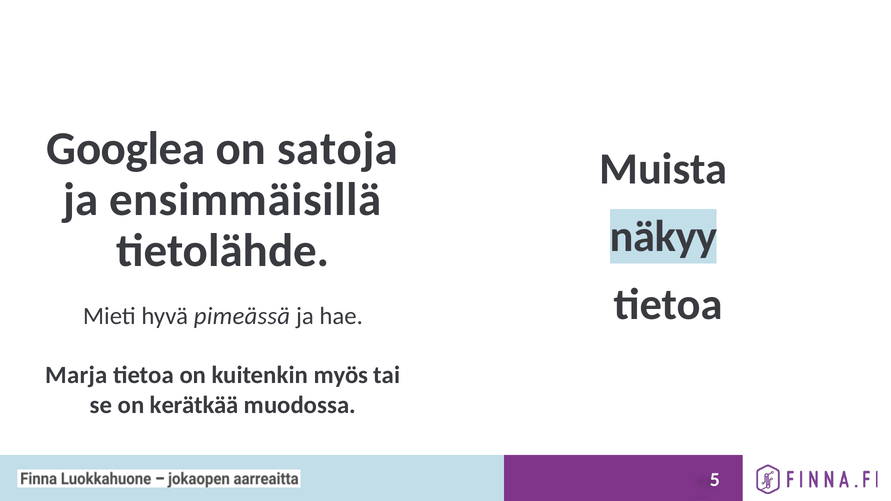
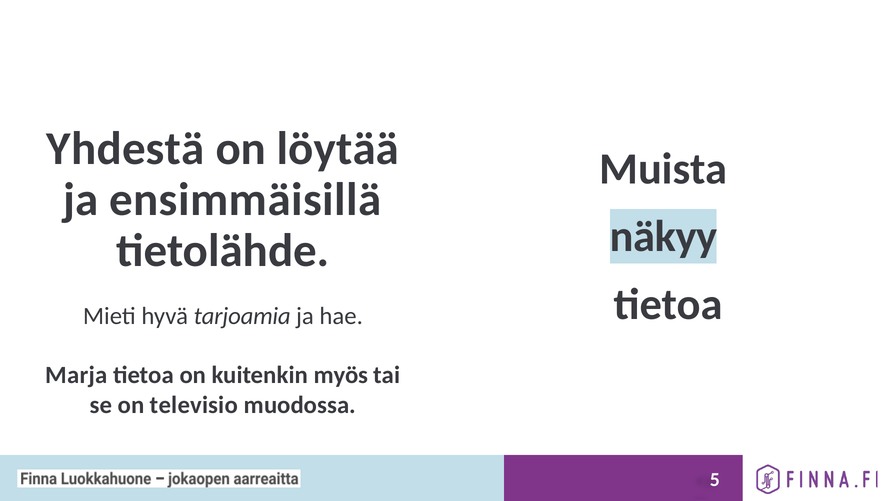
Googlea: Googlea -> Yhdestä
satoja: satoja -> löytää
pimeässä: pimeässä -> tarjoamia
kerätkää: kerätkää -> televisio
